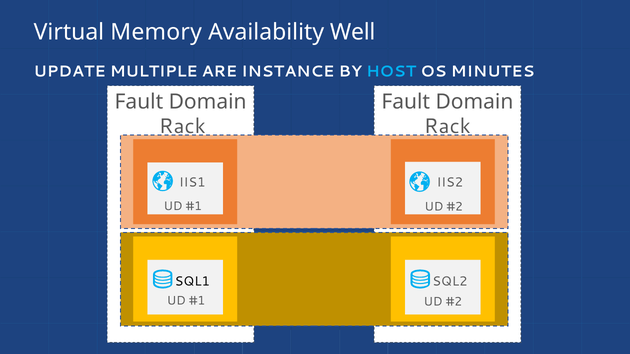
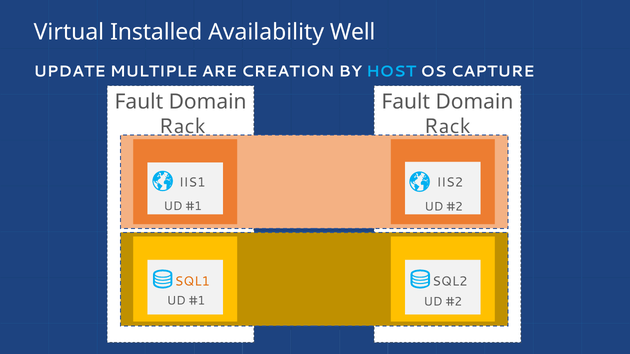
Memory: Memory -> Installed
INSTANCE: INSTANCE -> CREATION
MINUTES: MINUTES -> CAPTURE
SQL1 colour: black -> orange
